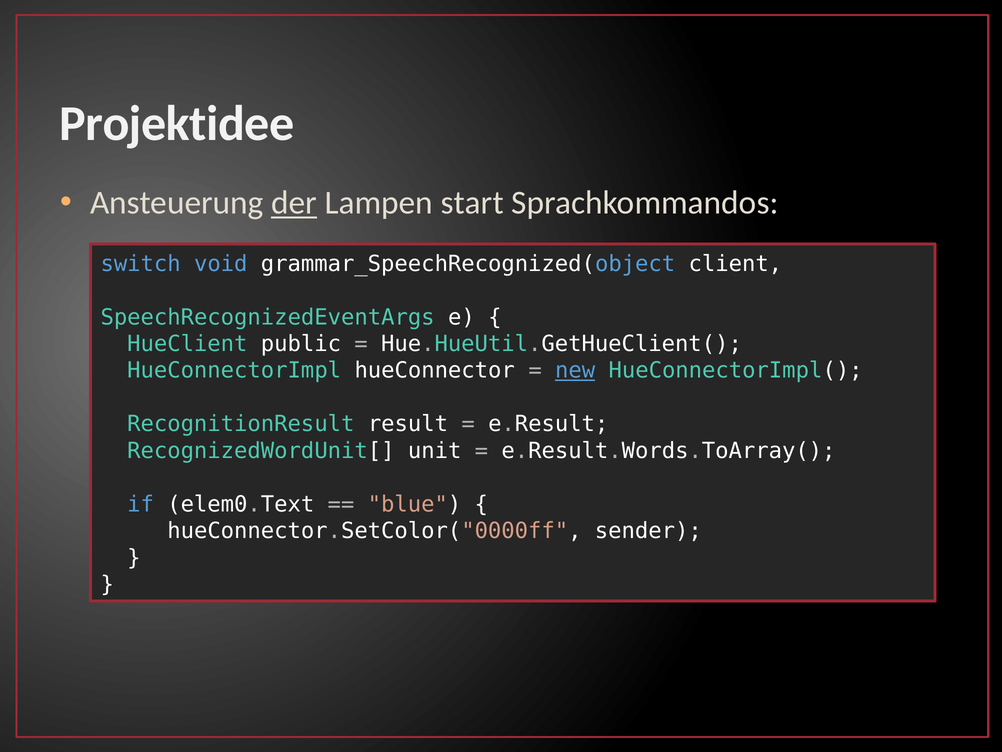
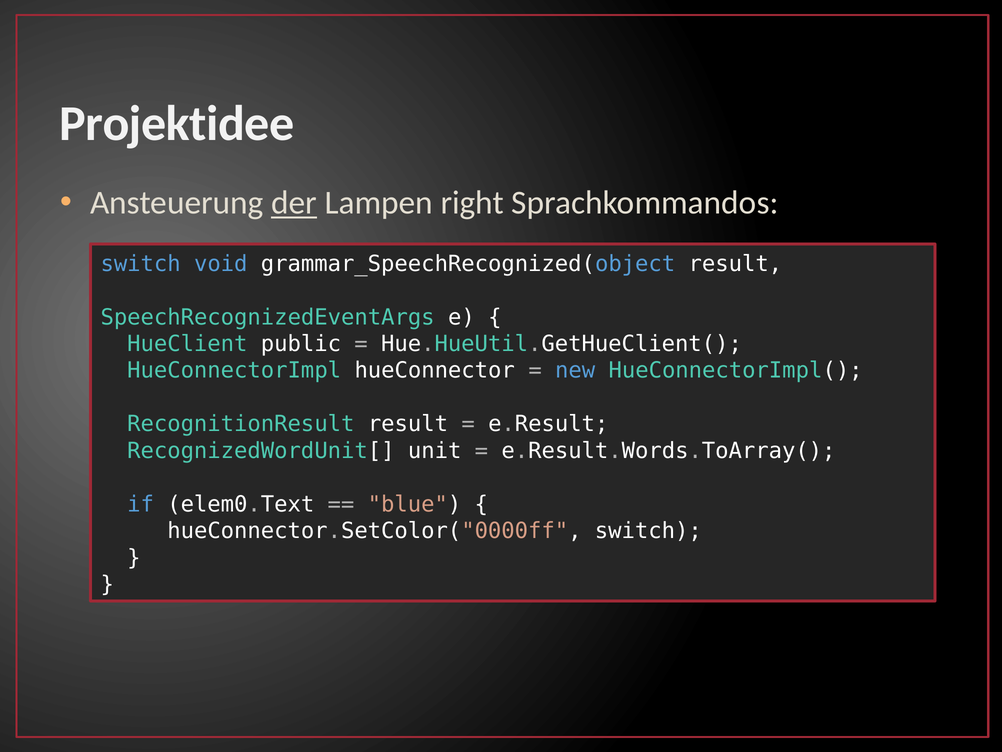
start: start -> right
grammar_SpeechRecognized(object client: client -> result
new underline: present -> none
hueConnector.SetColor("0000ff sender: sender -> switch
